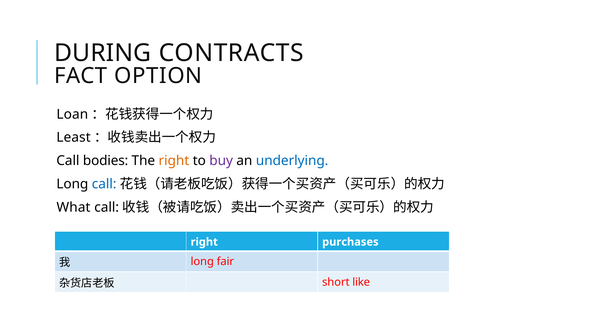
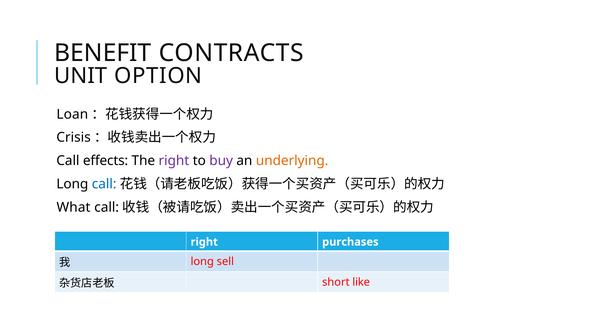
DURING: DURING -> BENEFIT
FACT: FACT -> UNIT
Least: Least -> Crisis
bodies: bodies -> effects
right at (174, 161) colour: orange -> purple
underlying colour: blue -> orange
fair: fair -> sell
